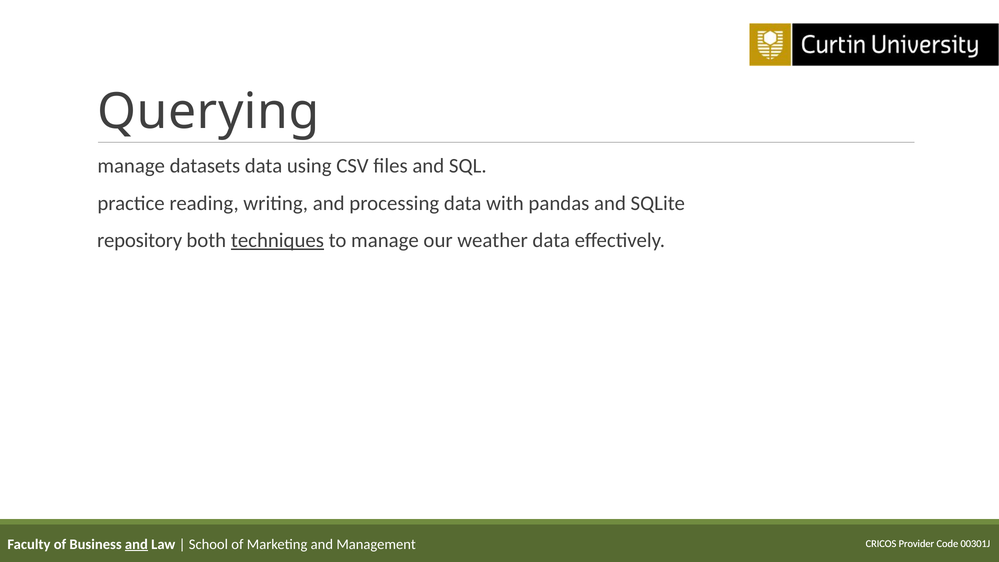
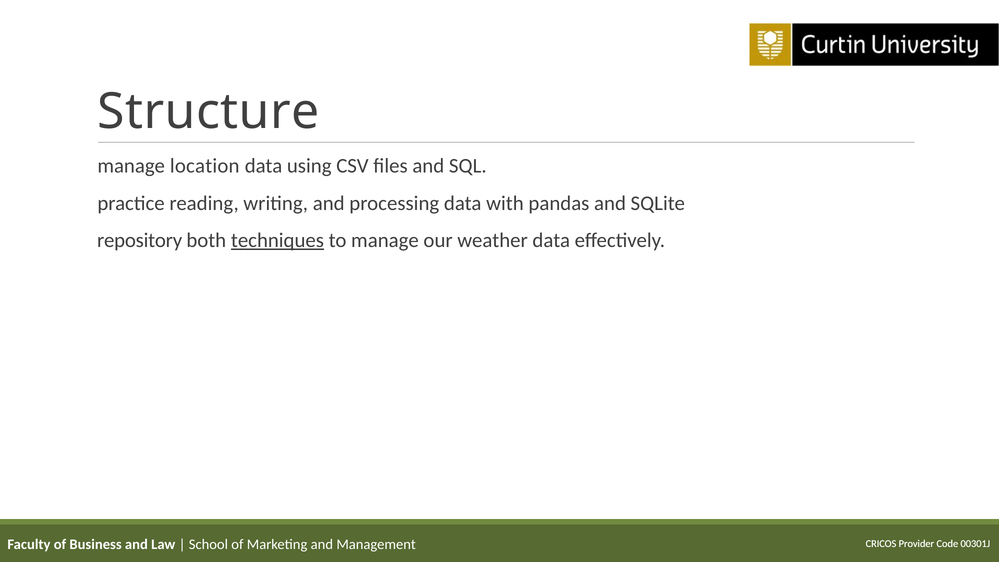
Querying: Querying -> Structure
datasets: datasets -> location
and at (136, 544) underline: present -> none
